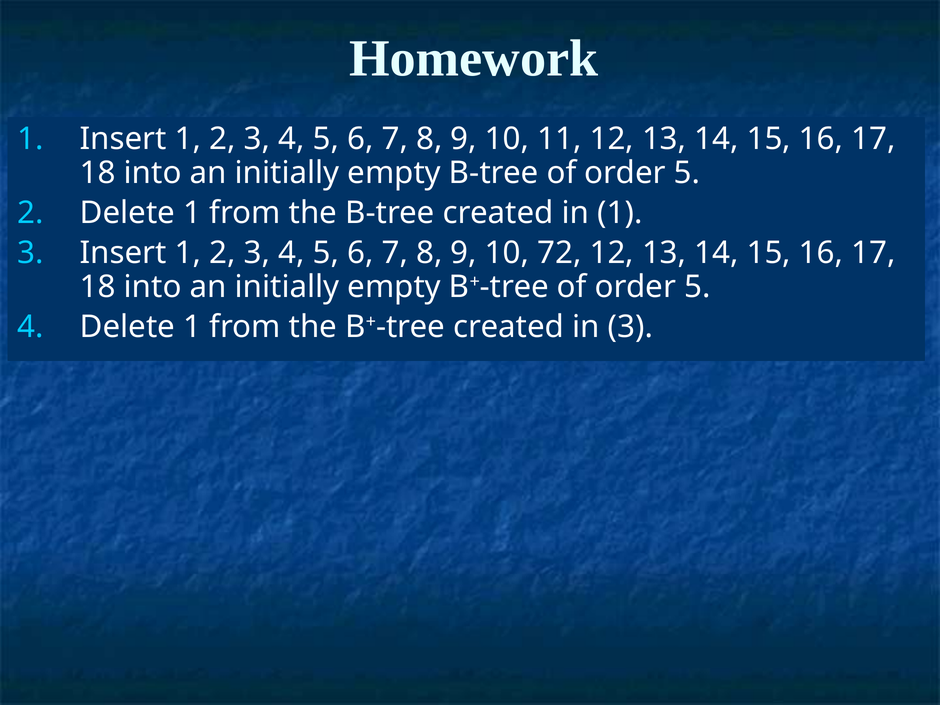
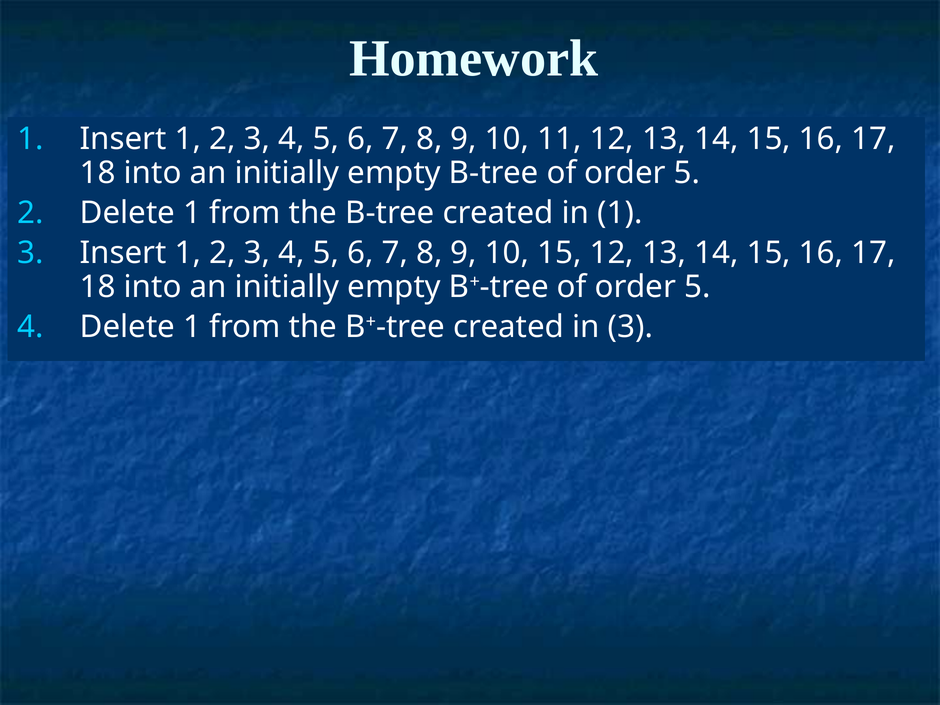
10 72: 72 -> 15
